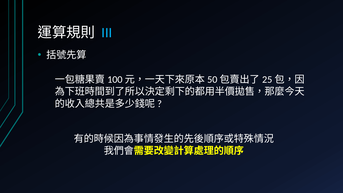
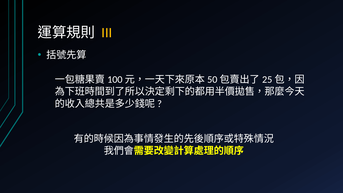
III colour: light blue -> yellow
